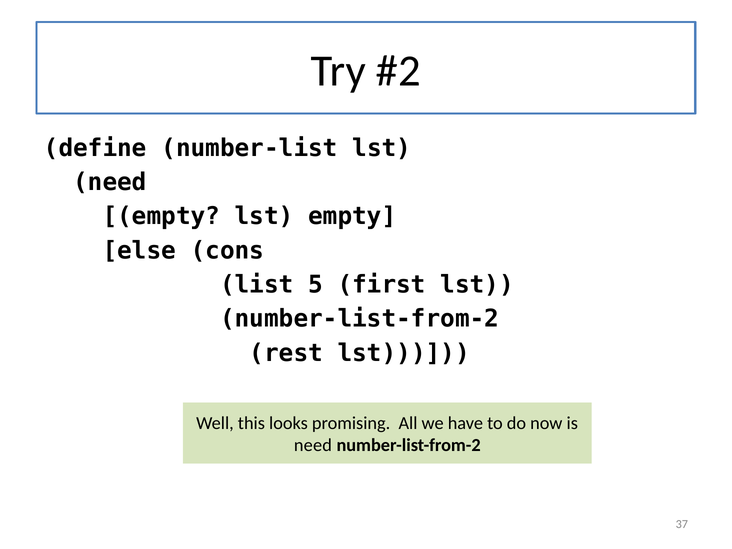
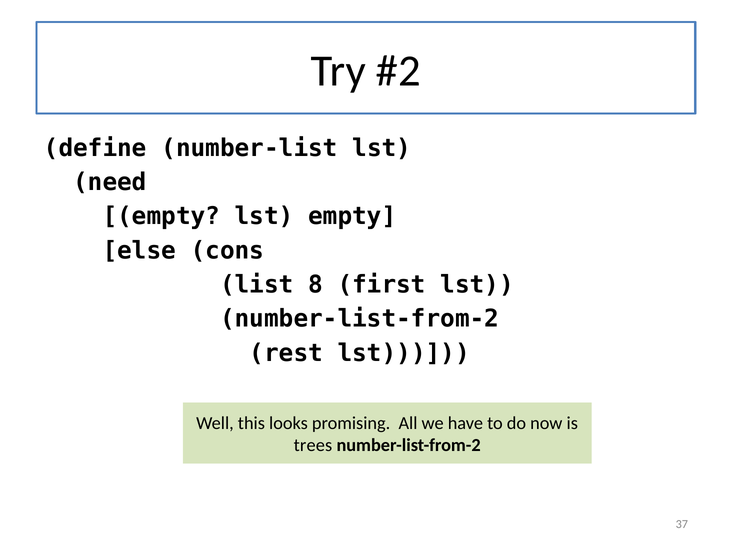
5: 5 -> 8
need at (313, 445): need -> trees
